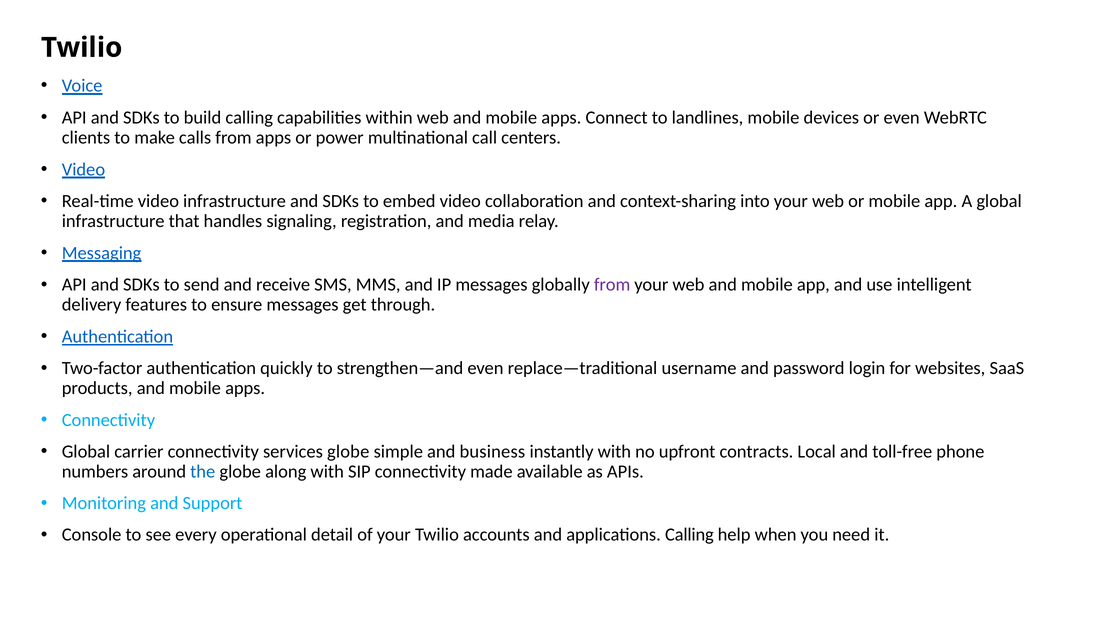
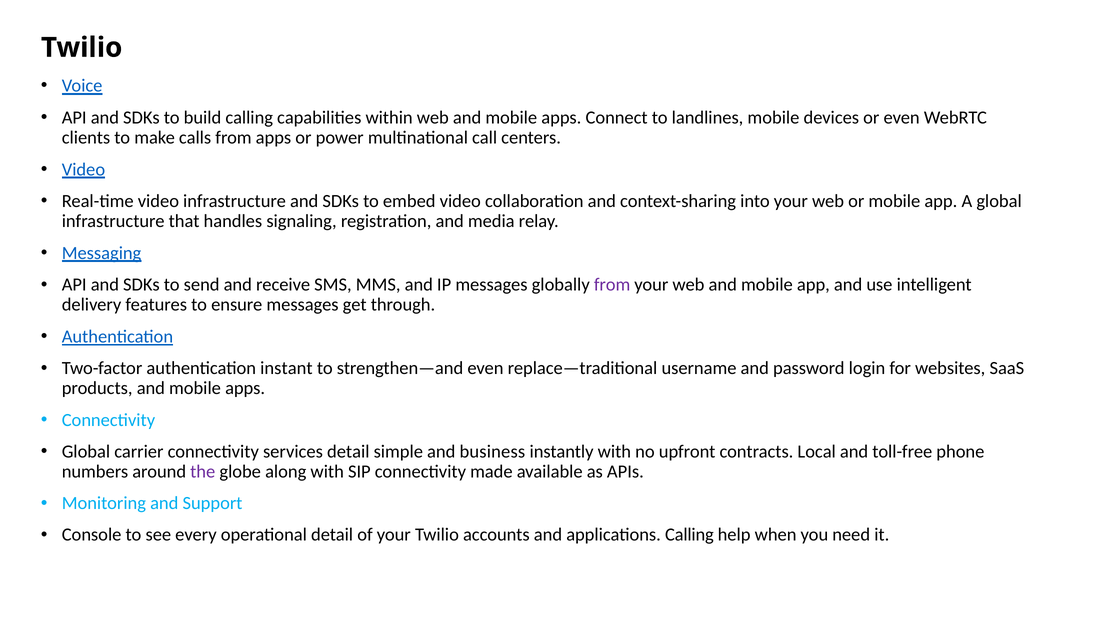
quickly: quickly -> instant
services globe: globe -> detail
the colour: blue -> purple
